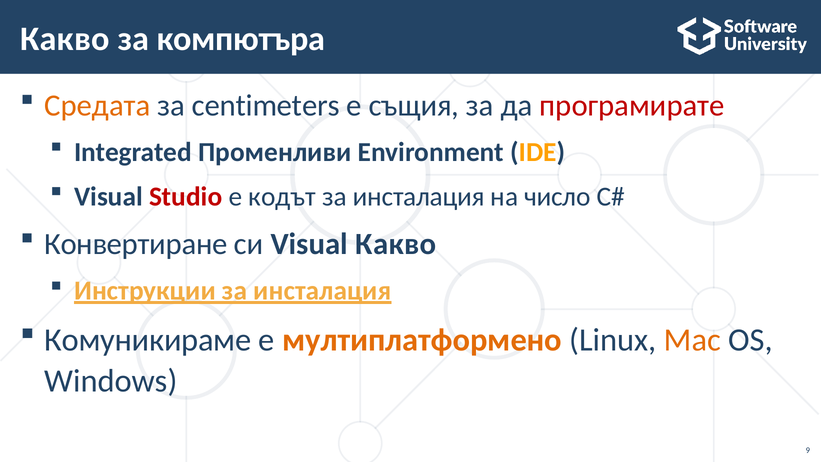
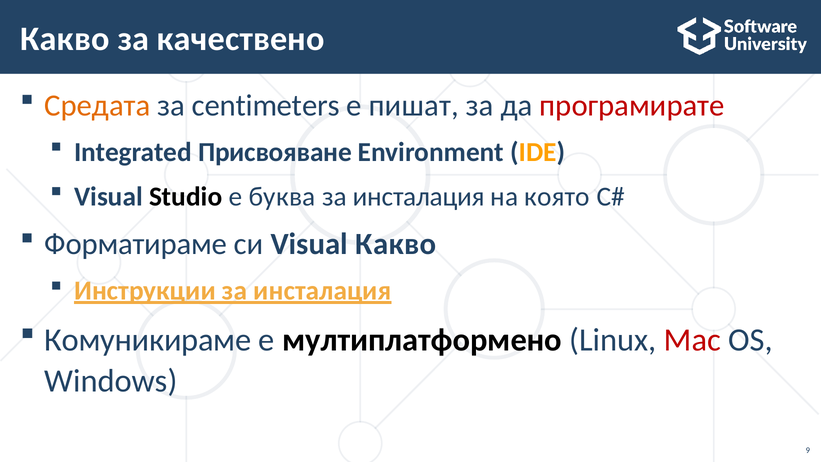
компютъра: компютъра -> качествено
същия: същия -> пишат
Променливи: Променливи -> Присвояване
Studio colour: red -> black
кодът: кодът -> буква
число: число -> която
Конвертиране: Конвертиране -> Форматираме
мултиплатформено colour: orange -> black
Mac colour: orange -> red
